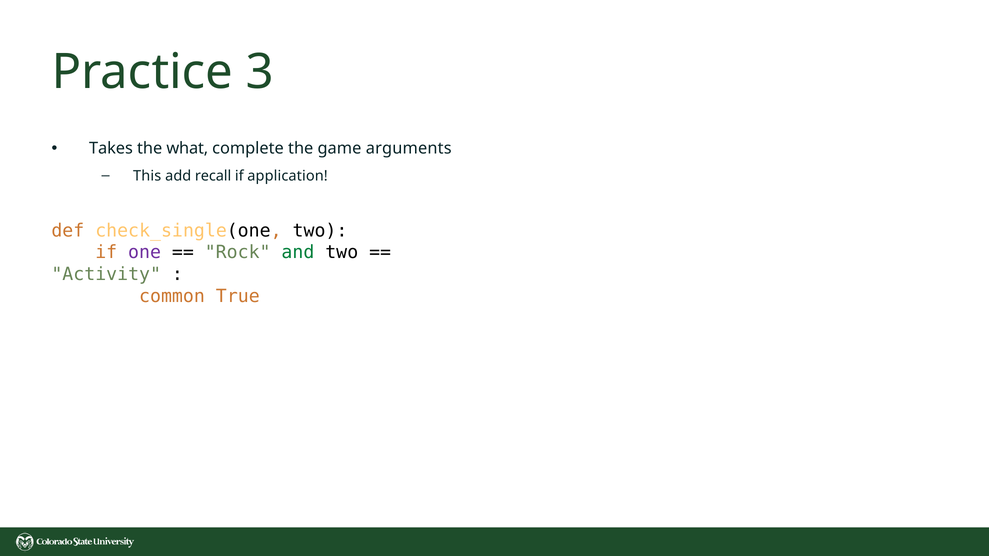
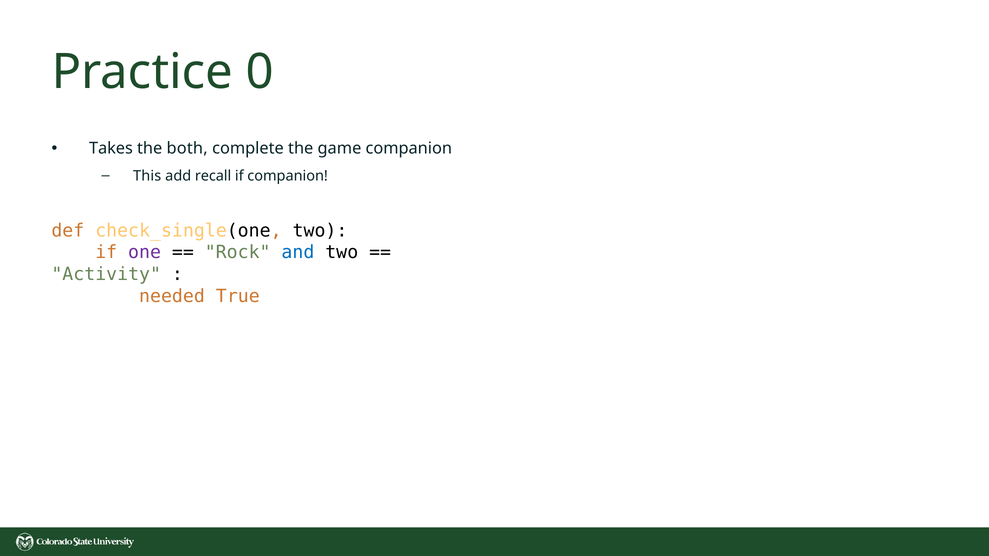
3: 3 -> 0
what: what -> both
game arguments: arguments -> companion
if application: application -> companion
and colour: green -> blue
common: common -> needed
